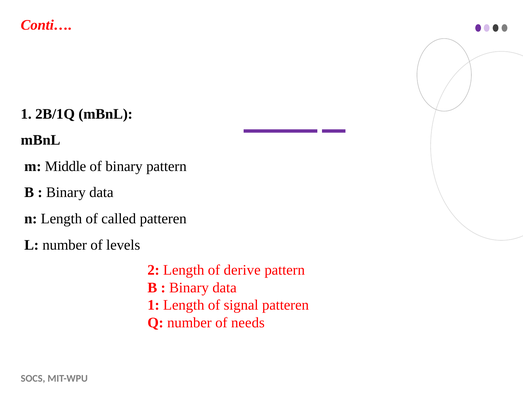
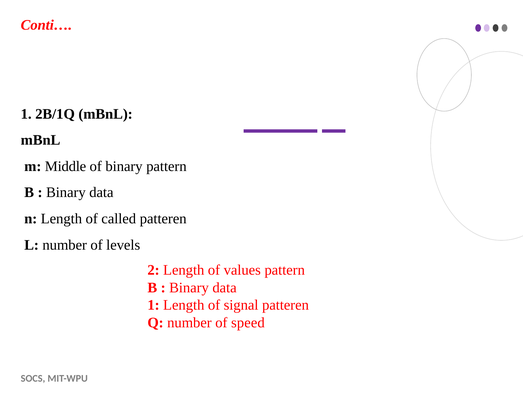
derive: derive -> values
needs: needs -> speed
